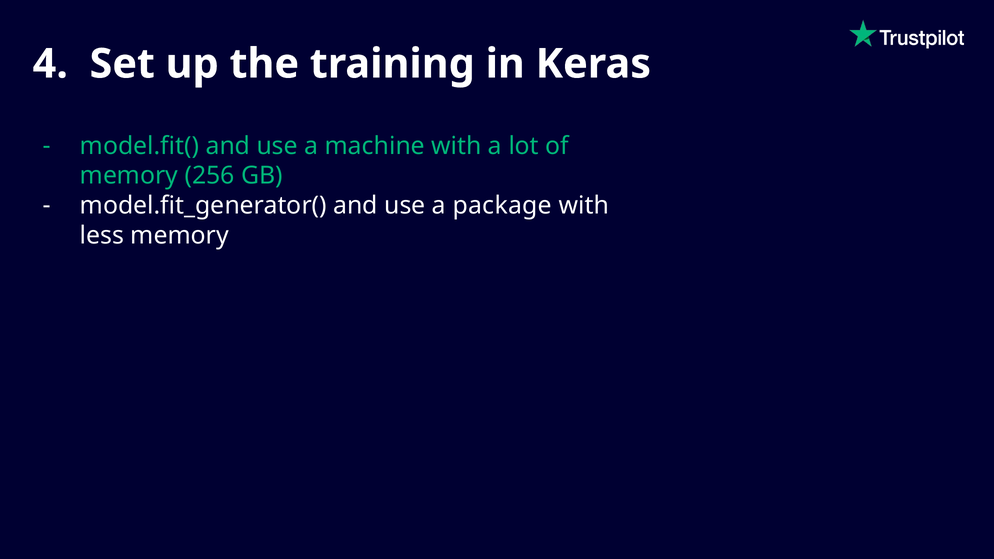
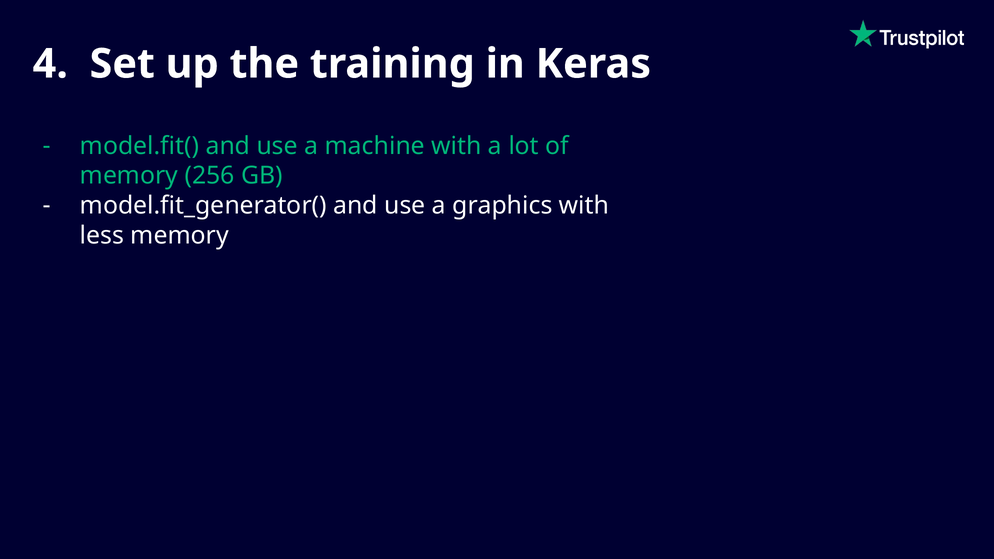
package: package -> graphics
